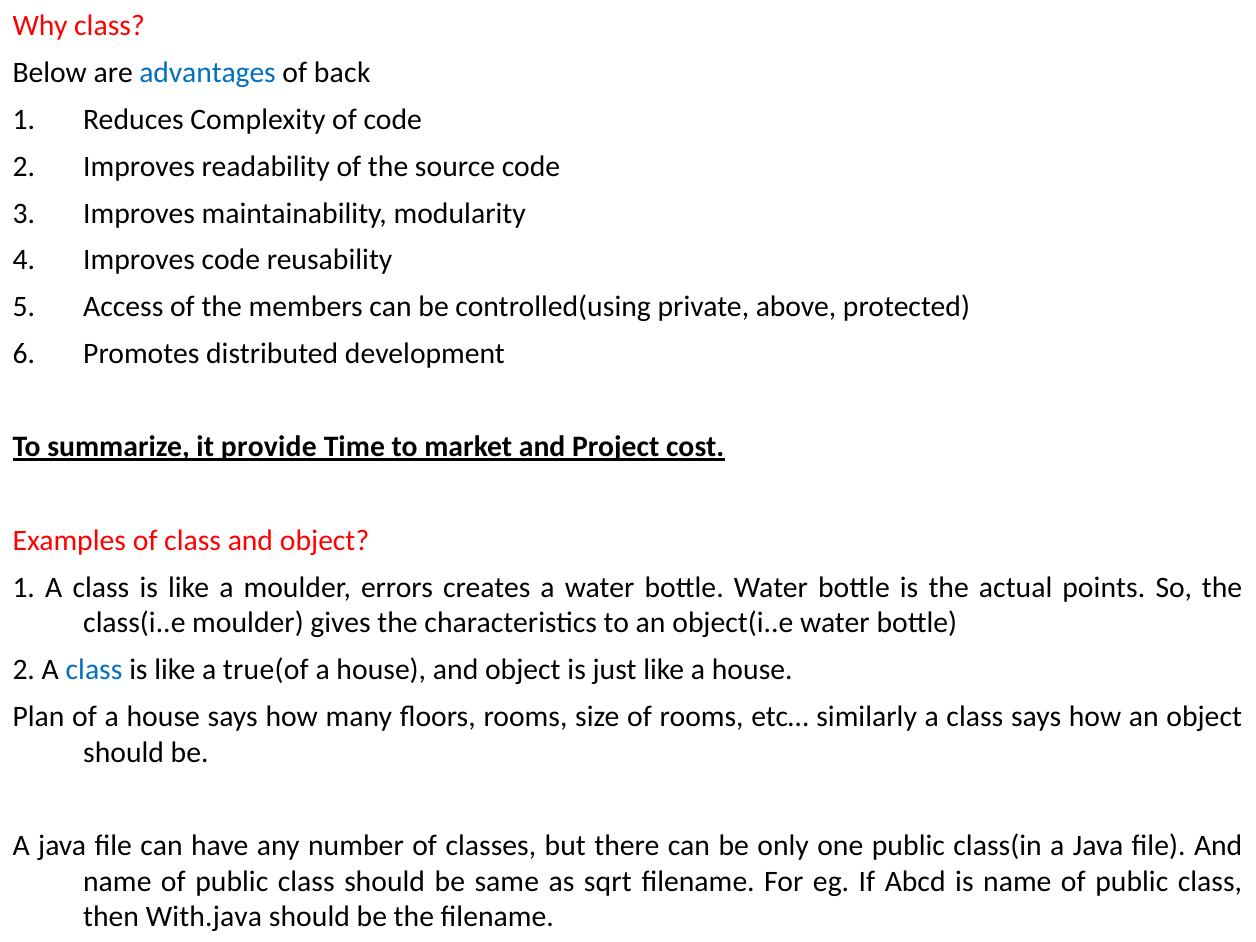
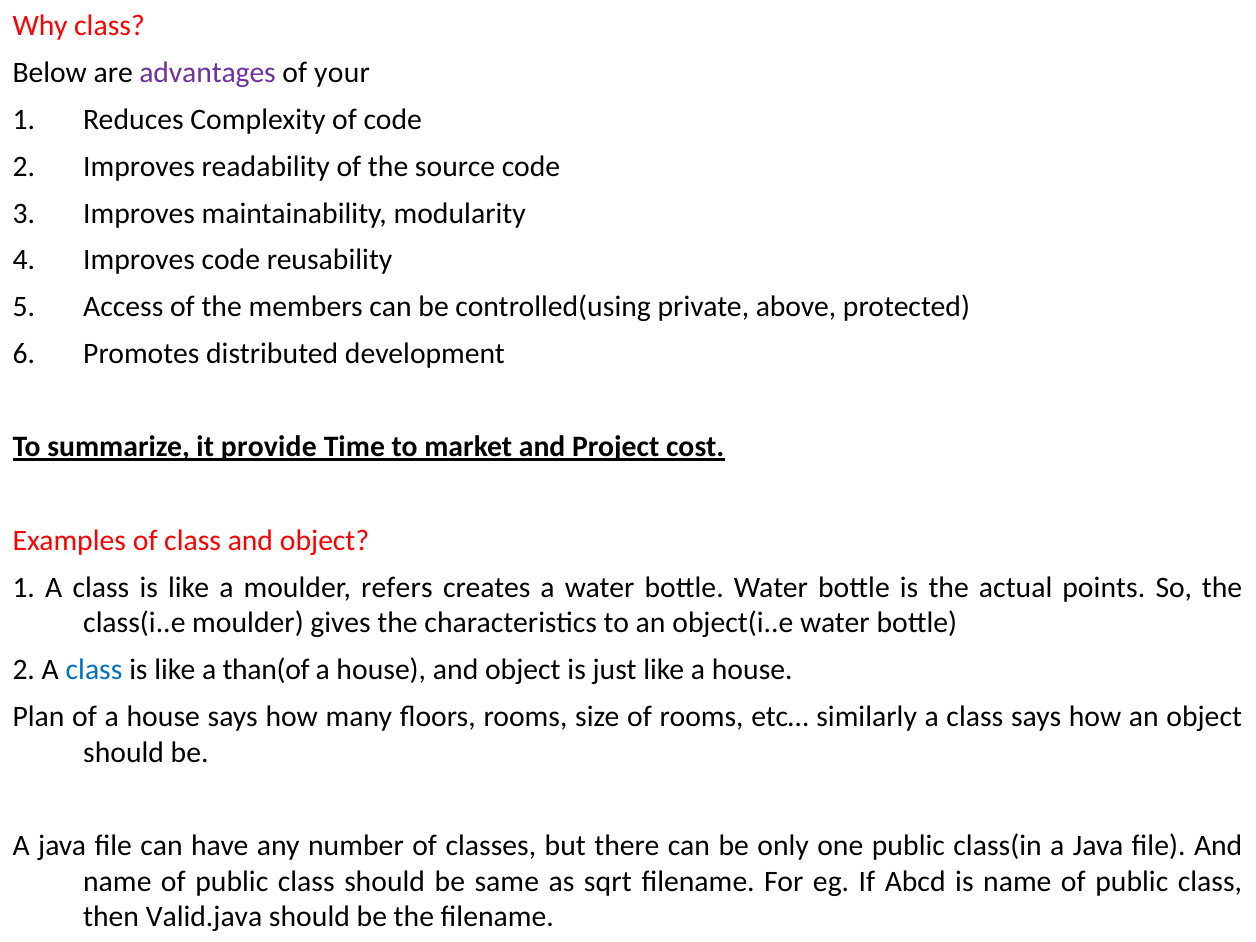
advantages colour: blue -> purple
back: back -> your
errors: errors -> refers
true(of: true(of -> than(of
With.java: With.java -> Valid.java
